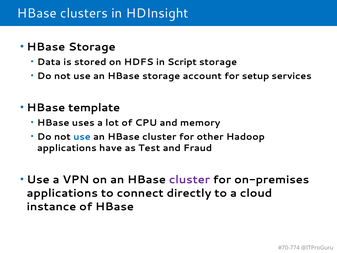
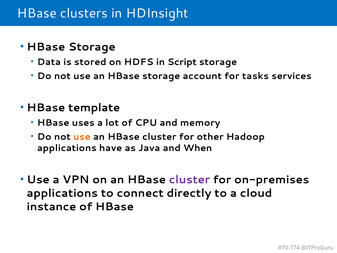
setup: setup -> tasks
use at (82, 137) colour: blue -> orange
Test: Test -> Java
Fraud: Fraud -> When
